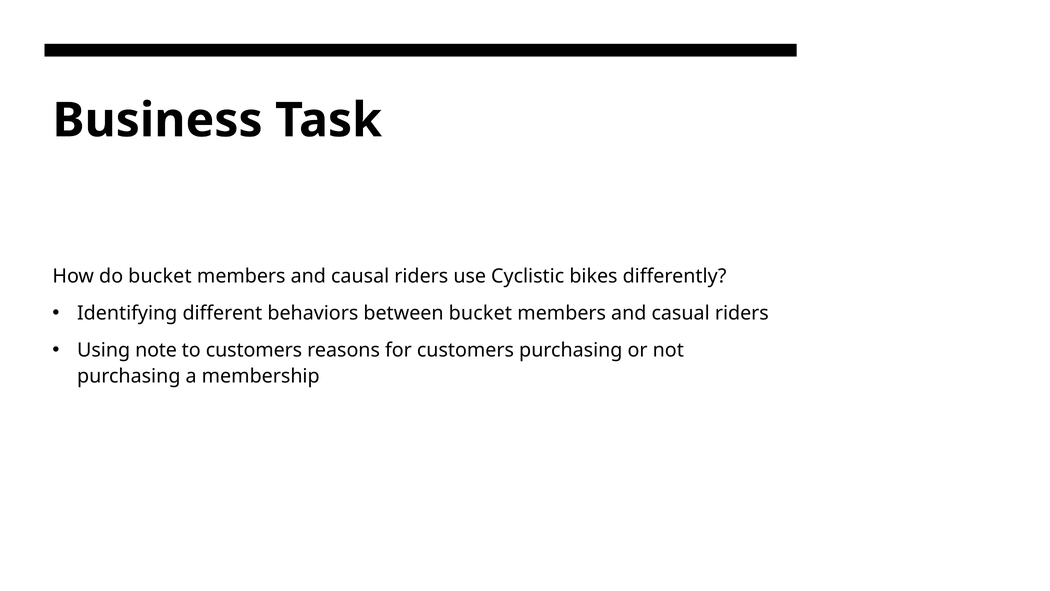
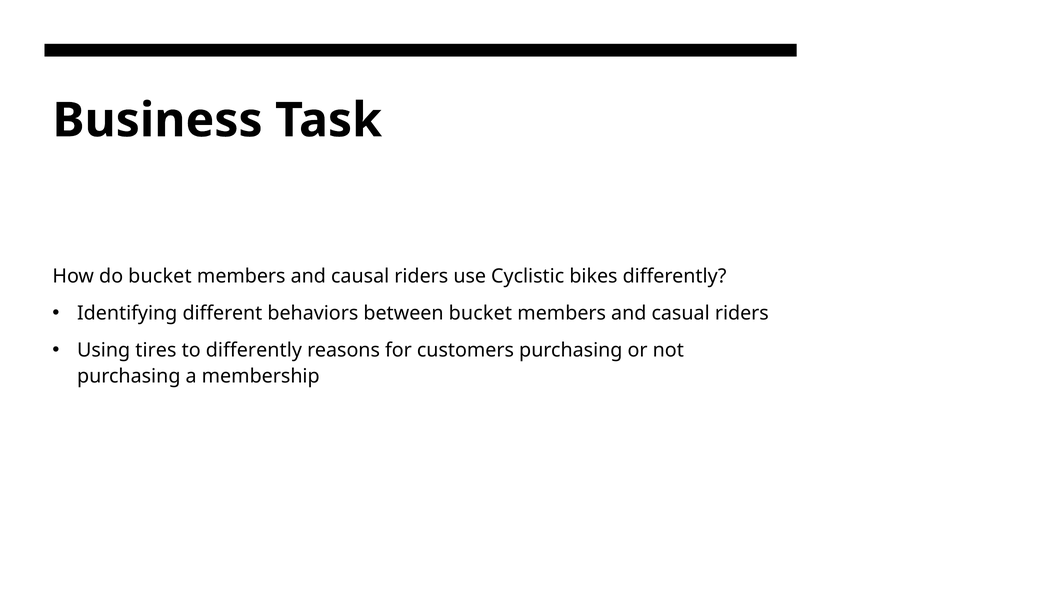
note: note -> tires
to customers: customers -> differently
